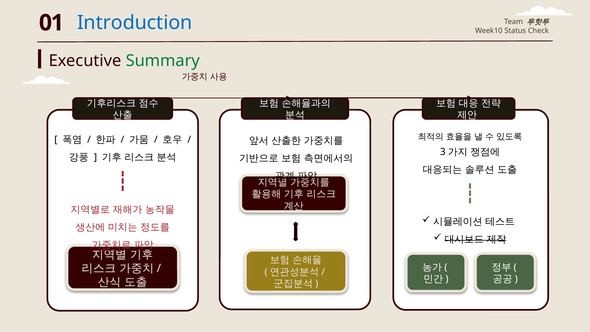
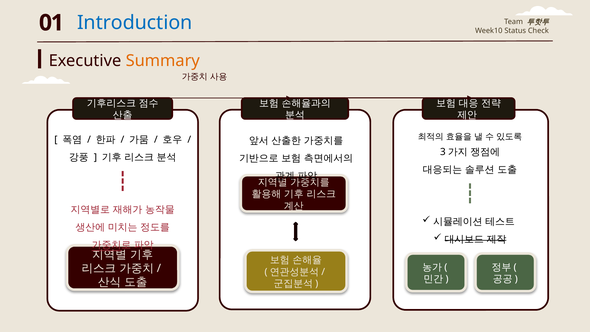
Summary colour: green -> orange
